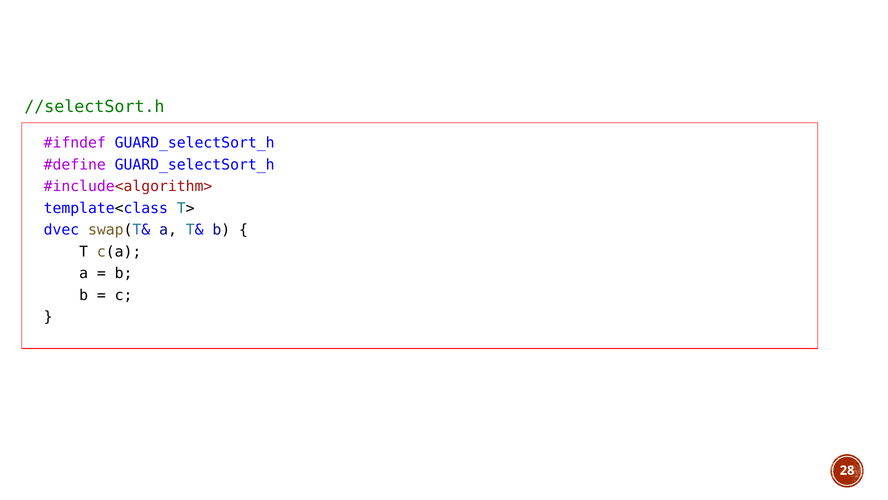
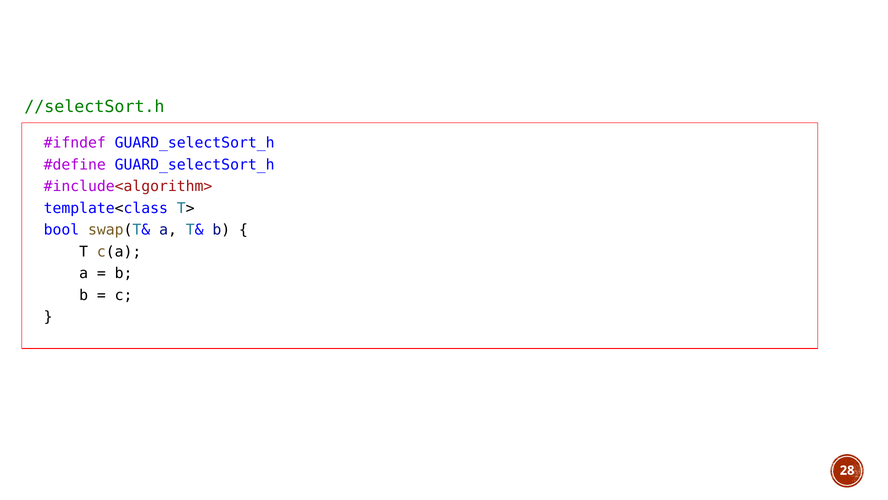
dvec: dvec -> bool
